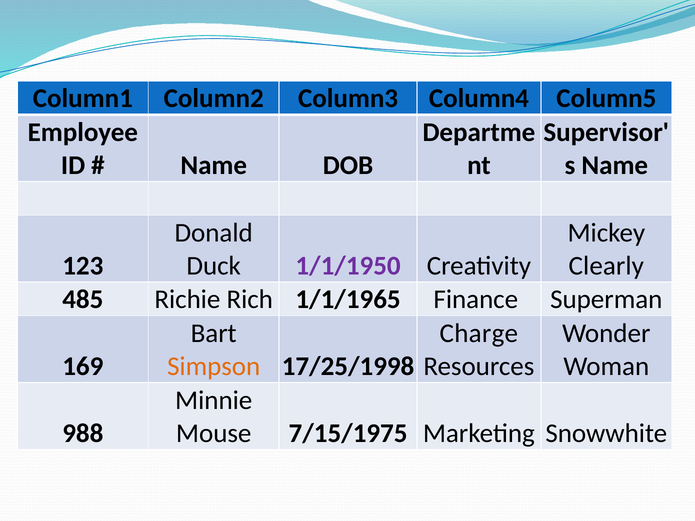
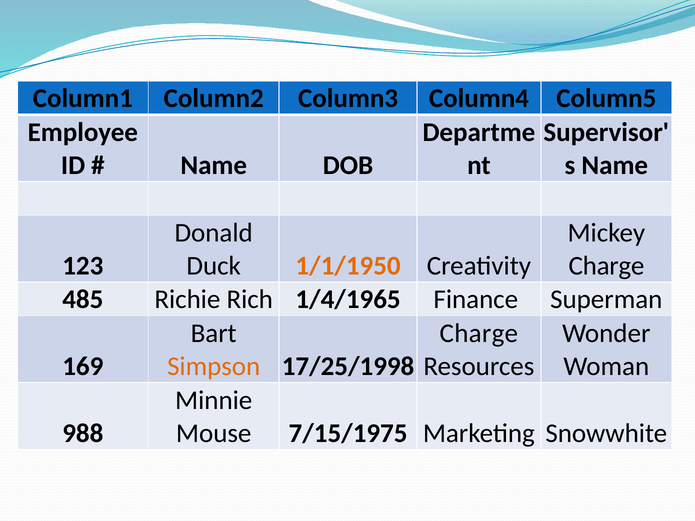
1/1/1950 colour: purple -> orange
Clearly at (606, 266): Clearly -> Charge
1/1/1965: 1/1/1965 -> 1/4/1965
